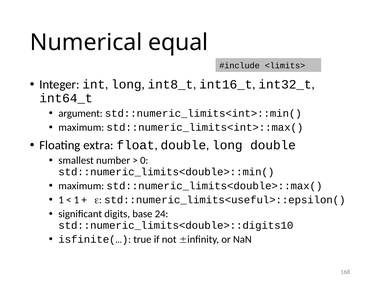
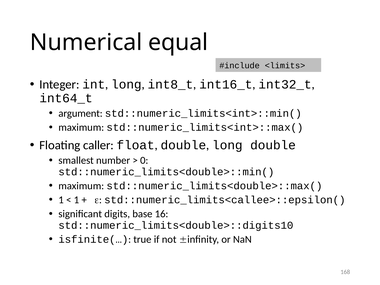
extra: extra -> caller
std::numeric_limits<useful>::epsilon(: std::numeric_limits<useful>::epsilon( -> std::numeric_limits<callee>::epsilon(
24: 24 -> 16
